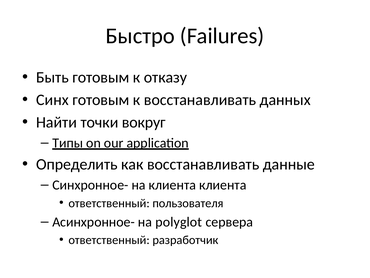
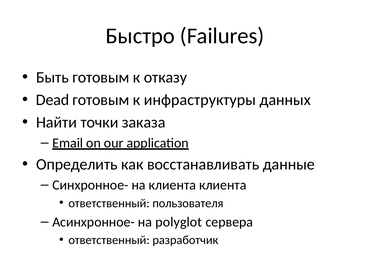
Синх: Синх -> Dead
к восстанавливать: восстанавливать -> инфраструктуры
вокруг: вокруг -> заказа
Типы: Типы -> Email
